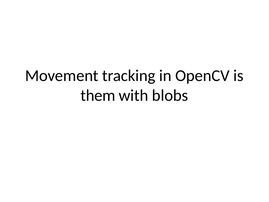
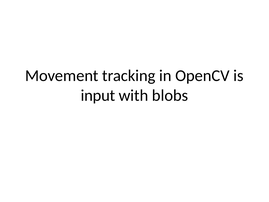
them: them -> input
